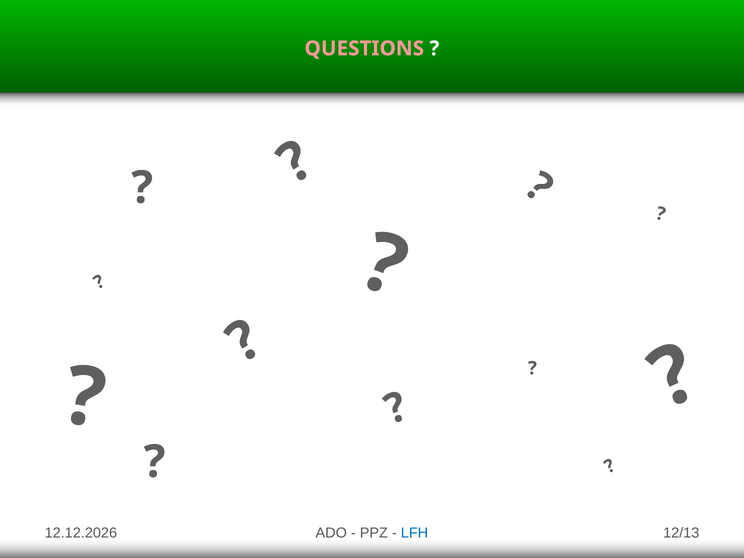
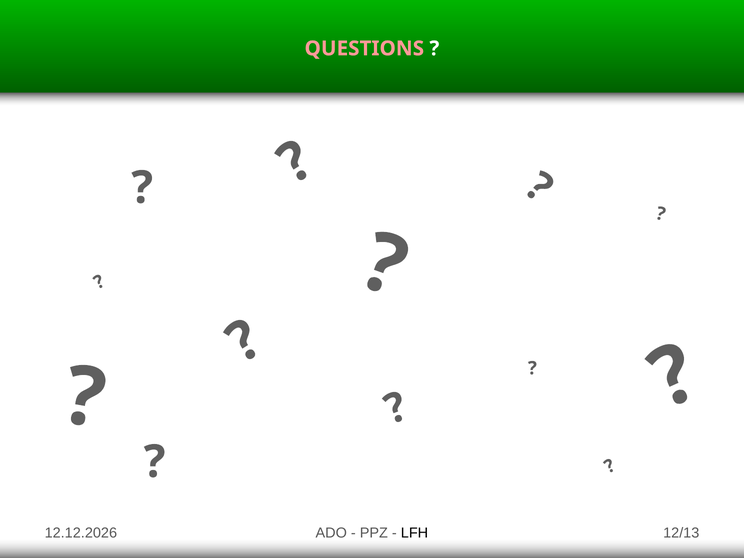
LFH colour: blue -> black
